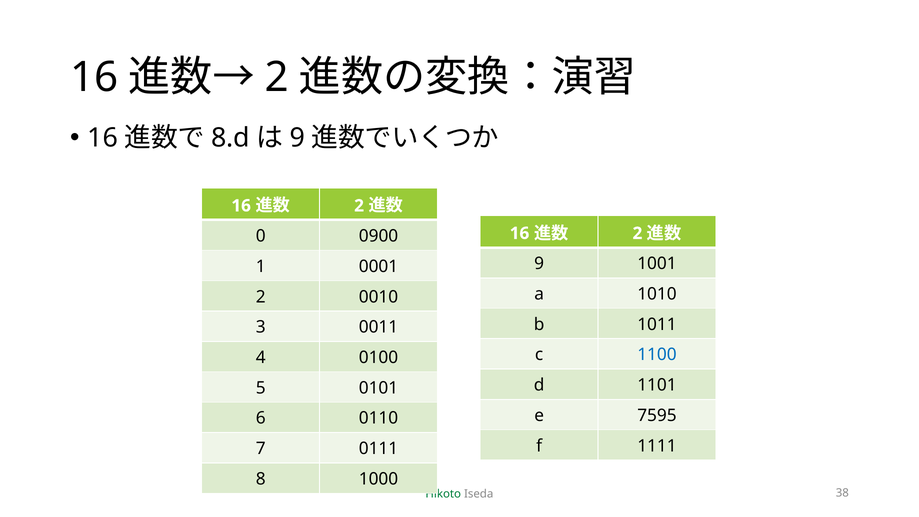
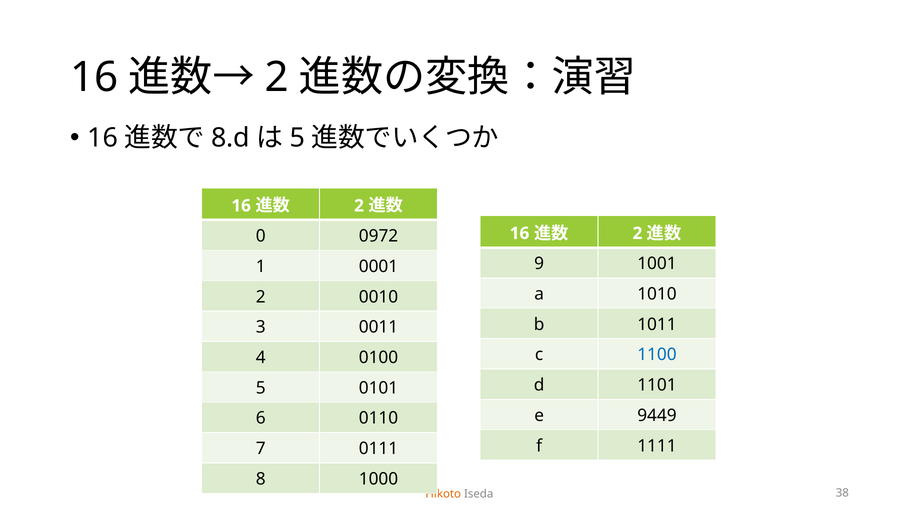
9 at (297, 138): 9 -> 5
0900: 0900 -> 0972
7595: 7595 -> 9449
Hikoto colour: green -> orange
